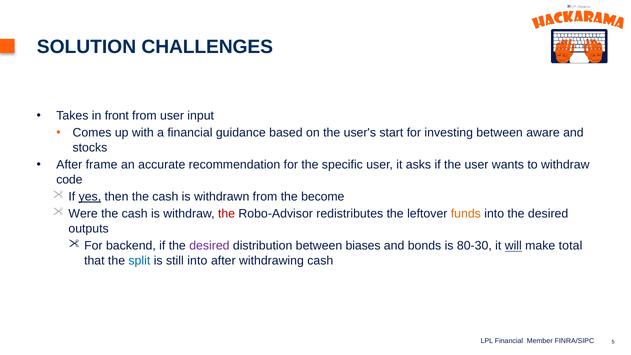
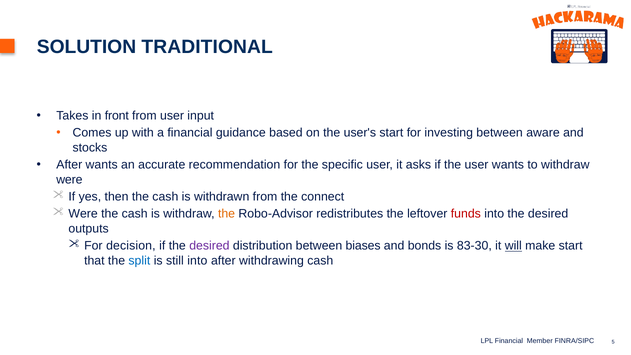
CHALLENGES: CHALLENGES -> TRADITIONAL
After frame: frame -> wants
code at (69, 180): code -> were
yes underline: present -> none
become: become -> connect
the at (227, 214) colour: red -> orange
funds colour: orange -> red
backend: backend -> decision
80-30: 80-30 -> 83-30
make total: total -> start
